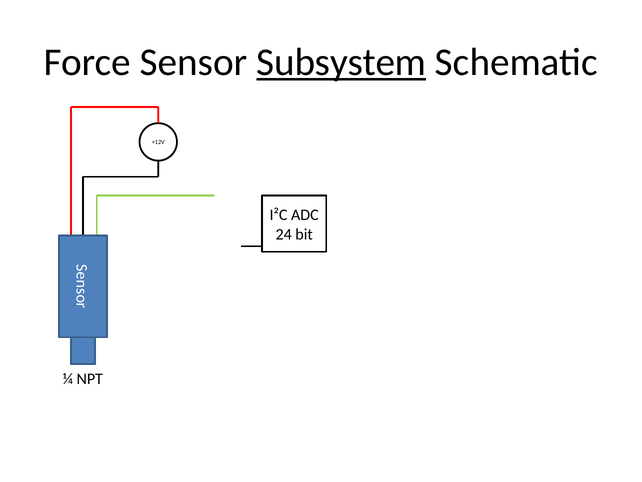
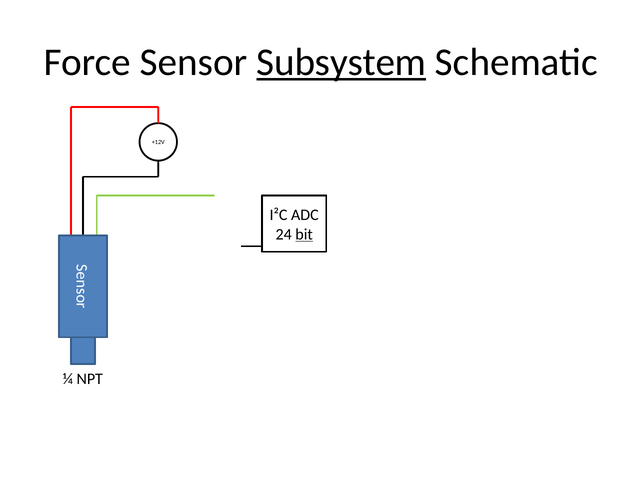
bit underline: none -> present
